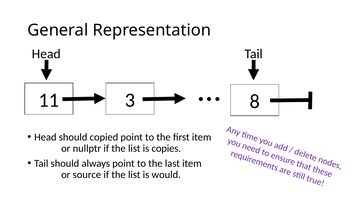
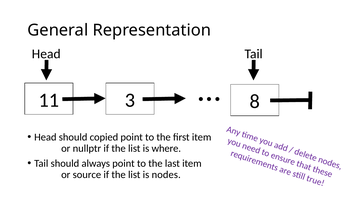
copies: copies -> where
would: would -> nodes
